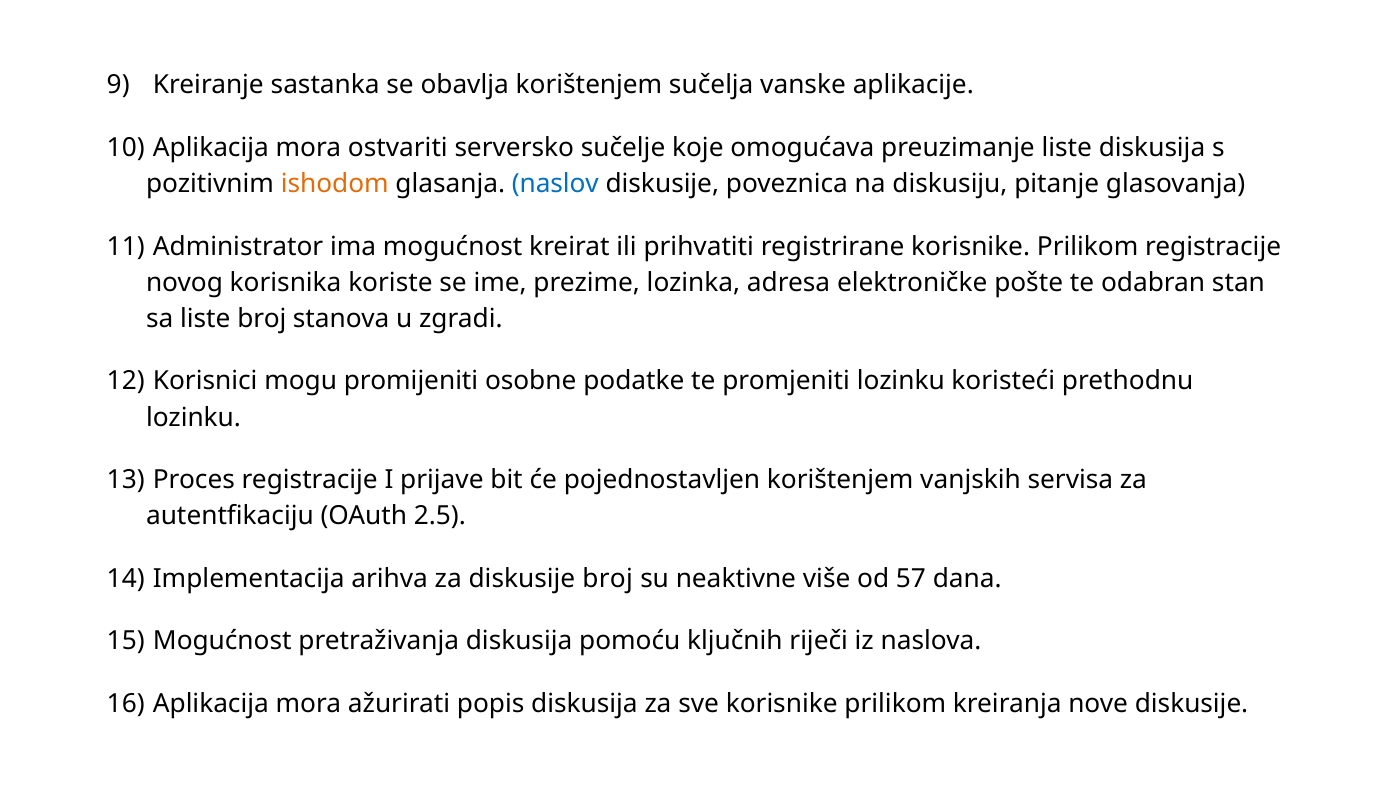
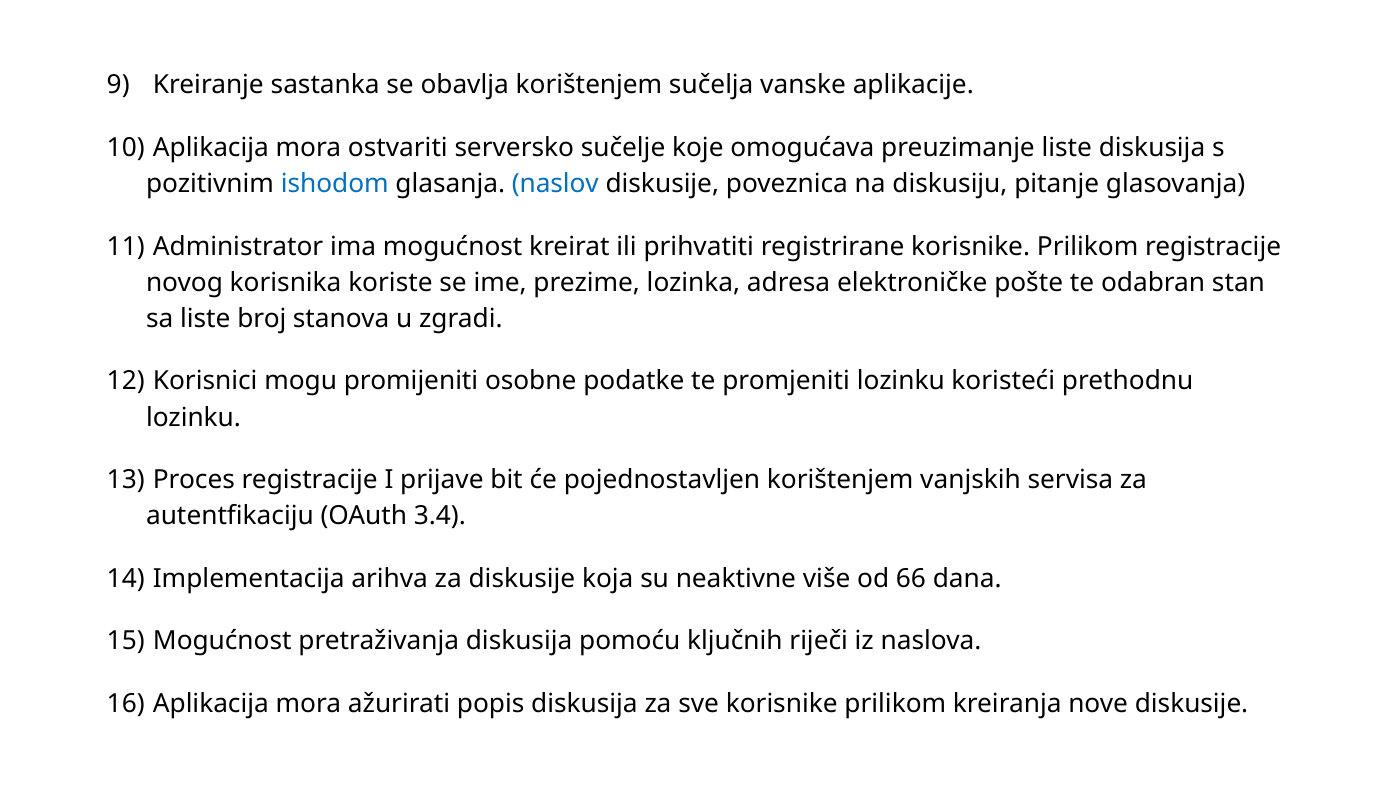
ishodom colour: orange -> blue
2.5: 2.5 -> 3.4
diskusije broj: broj -> koja
57: 57 -> 66
